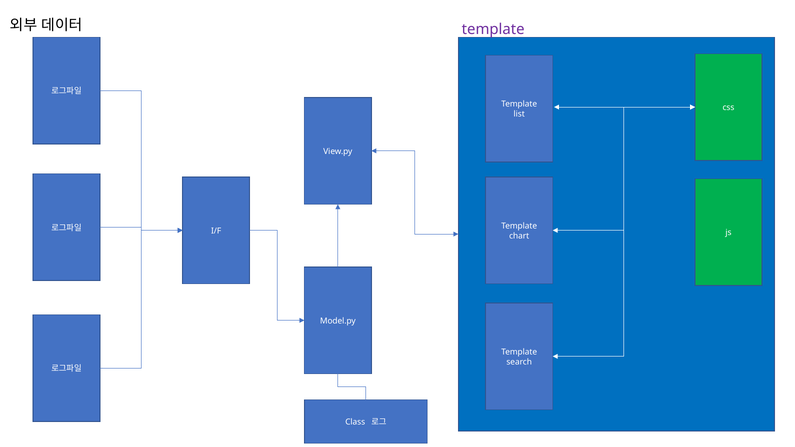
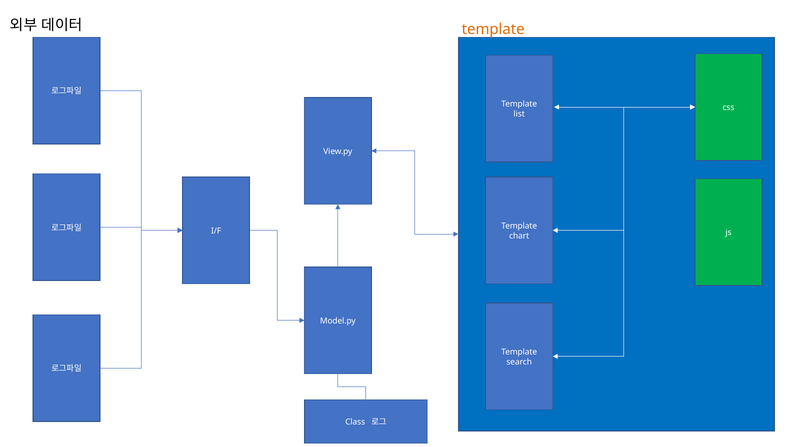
template at (493, 29) colour: purple -> orange
